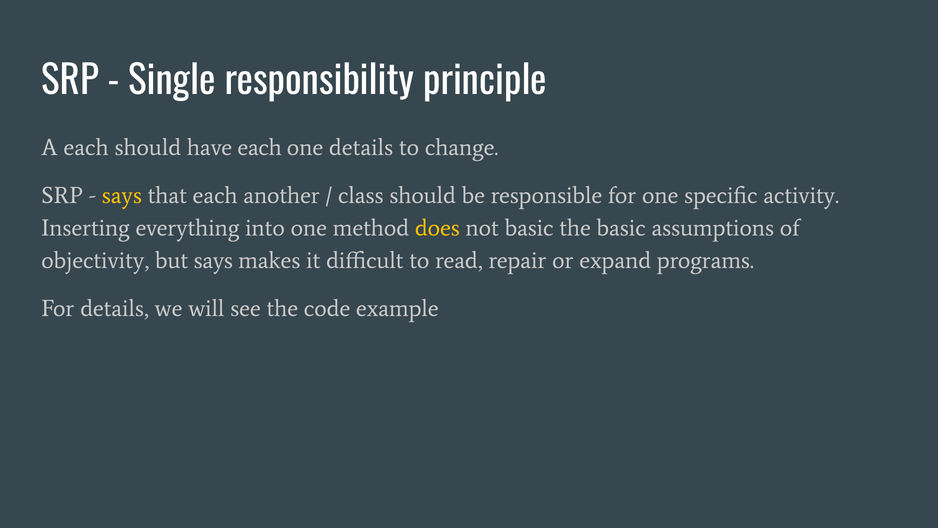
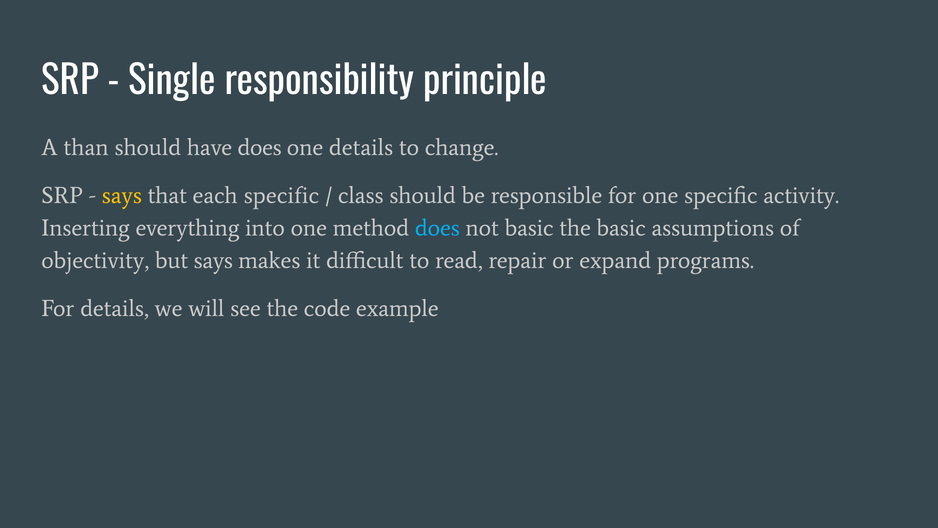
A each: each -> than
have each: each -> does
each another: another -> specific
does at (437, 228) colour: yellow -> light blue
